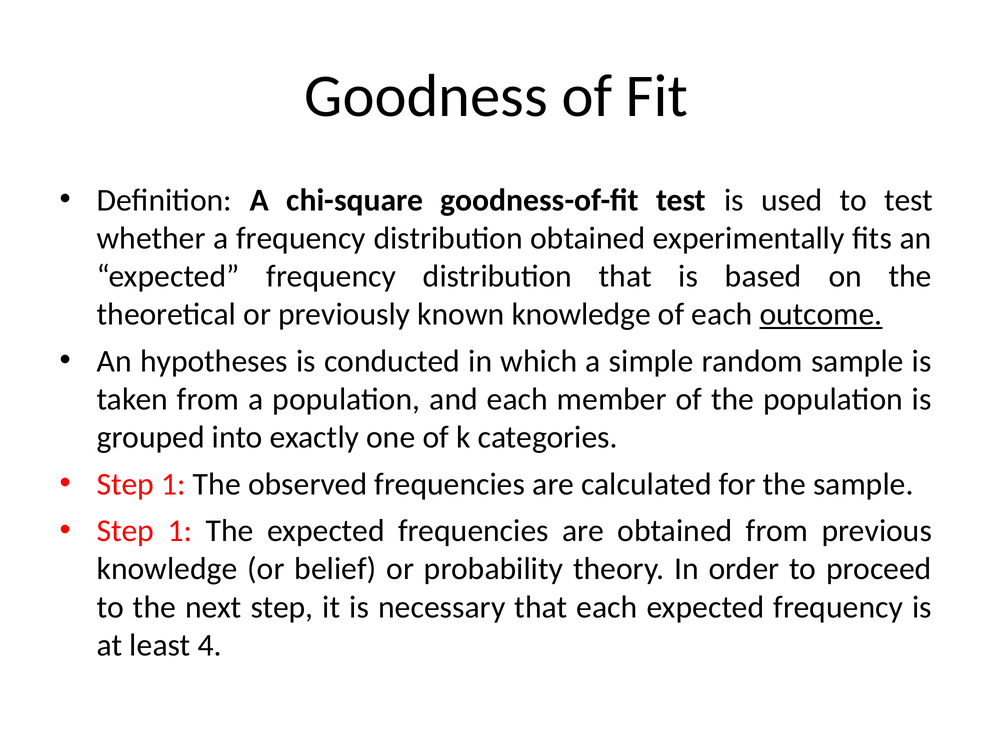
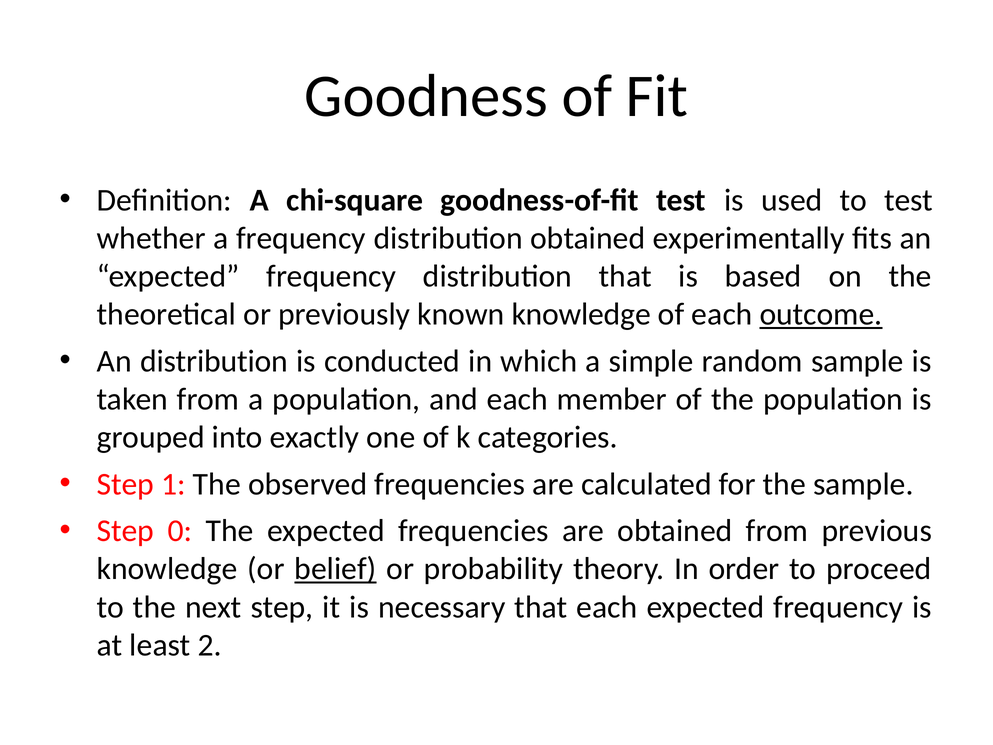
An hypotheses: hypotheses -> distribution
1 at (180, 531): 1 -> 0
belief underline: none -> present
4: 4 -> 2
